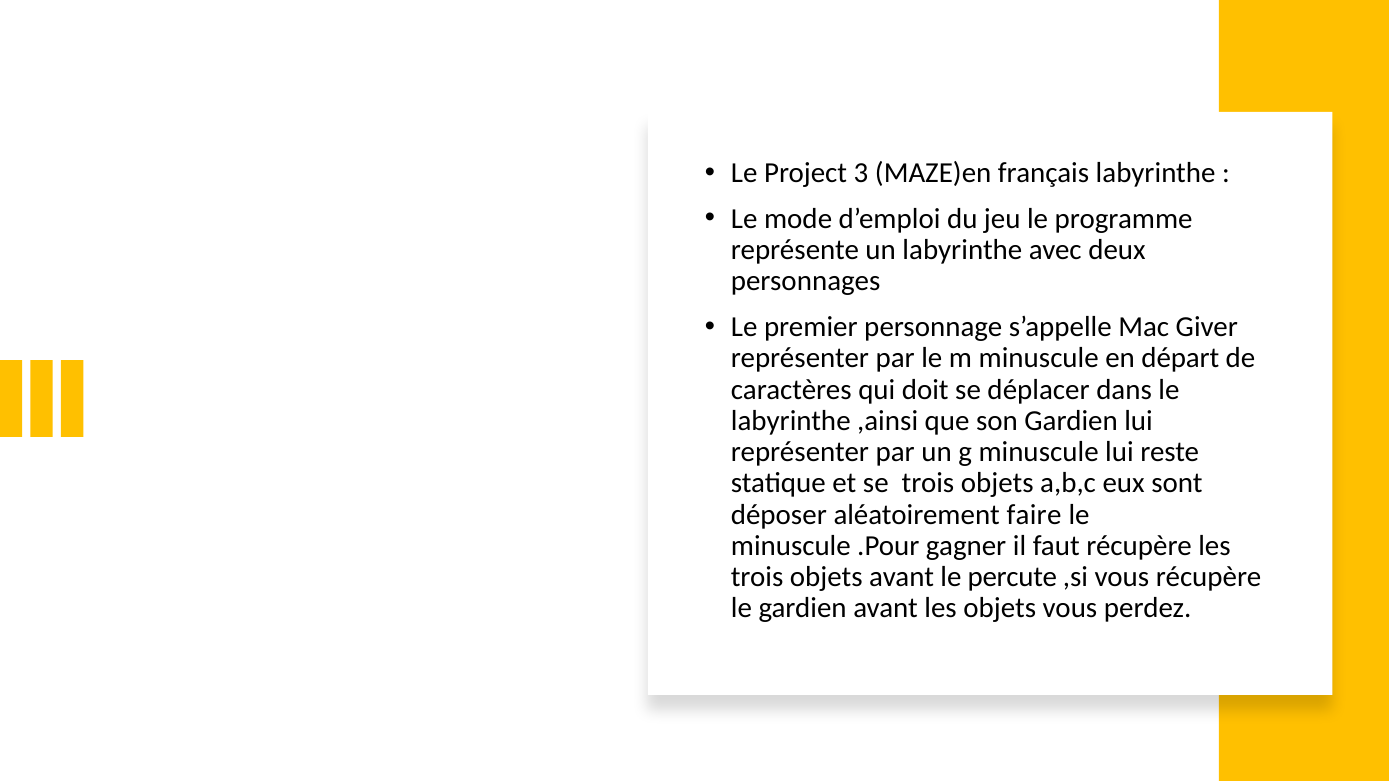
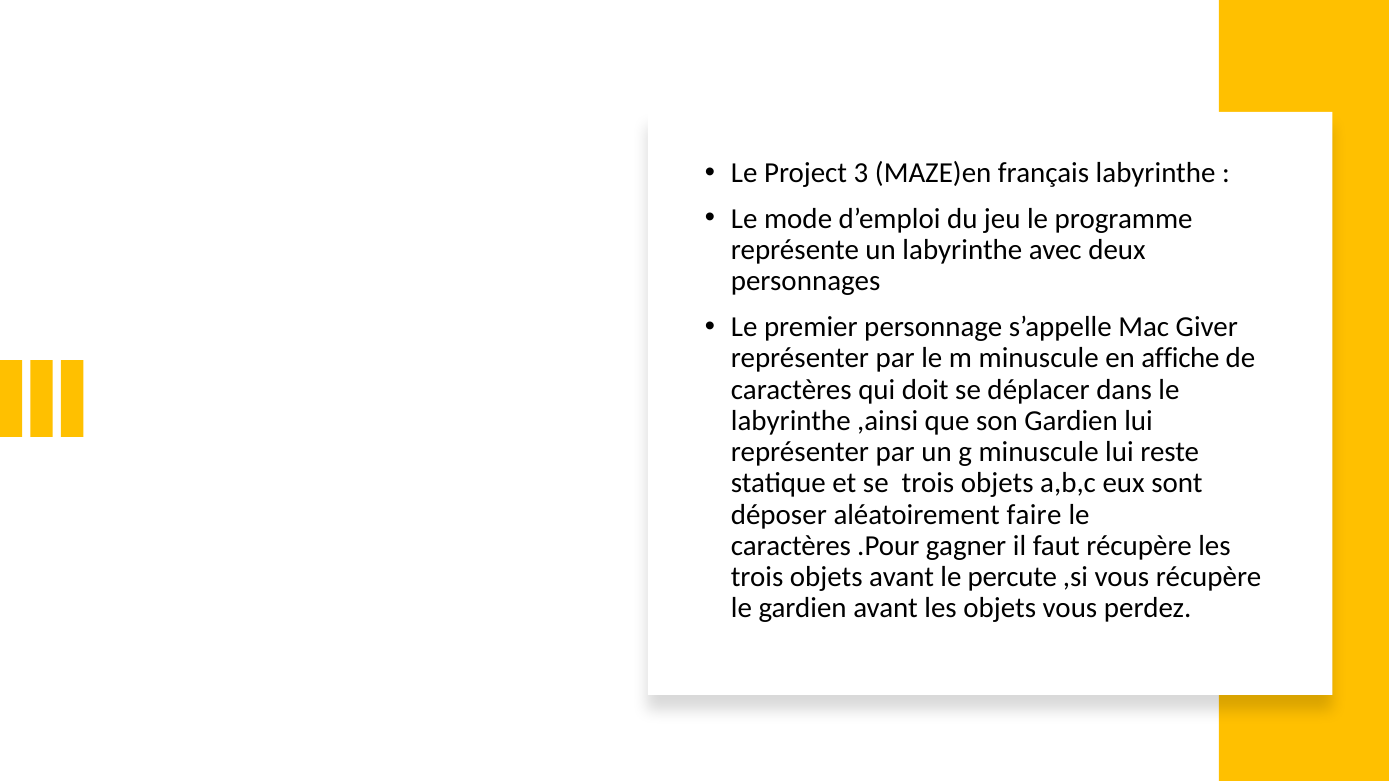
départ: départ -> affiche
minuscule at (791, 546): minuscule -> caractères
